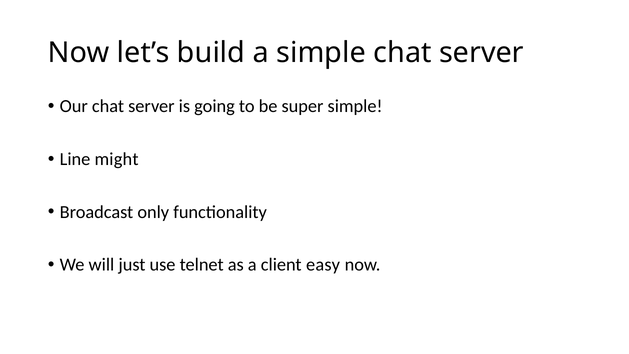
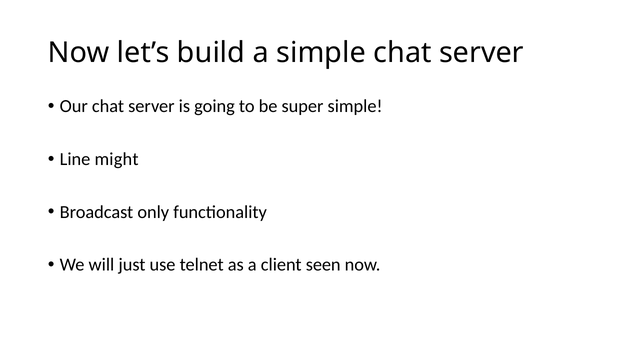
easy: easy -> seen
